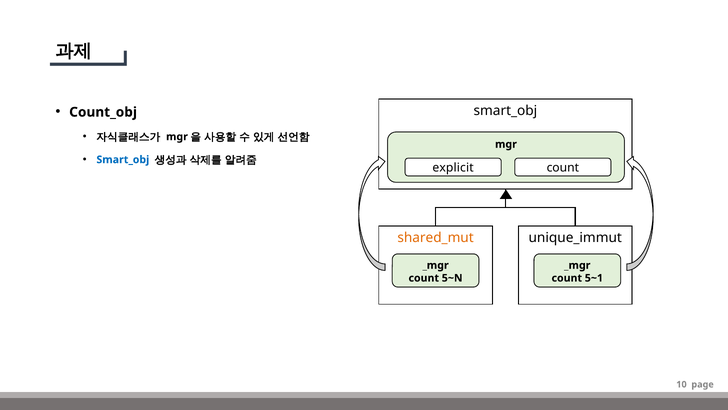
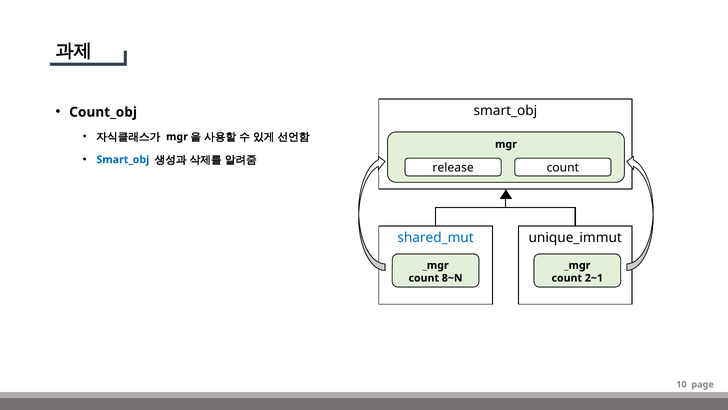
explicit: explicit -> release
shared_mut colour: orange -> blue
5~N: 5~N -> 8~N
5~1: 5~1 -> 2~1
